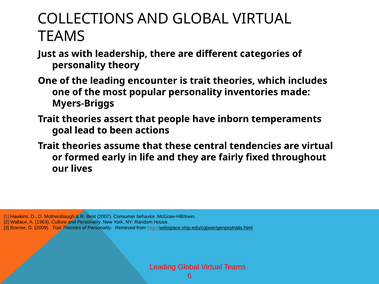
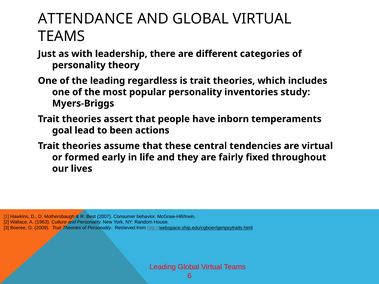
COLLECTIONS: COLLECTIONS -> ATTENDANCE
encounter: encounter -> regardless
made: made -> study
